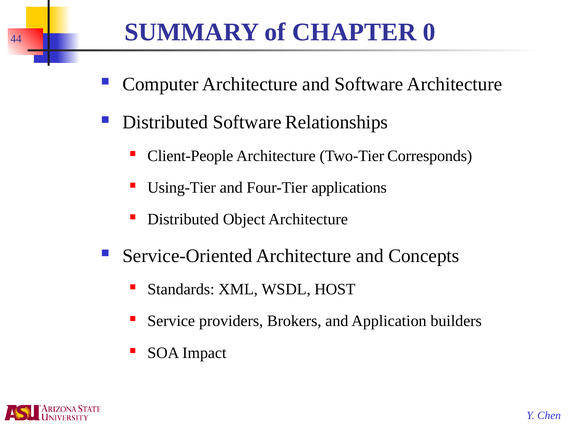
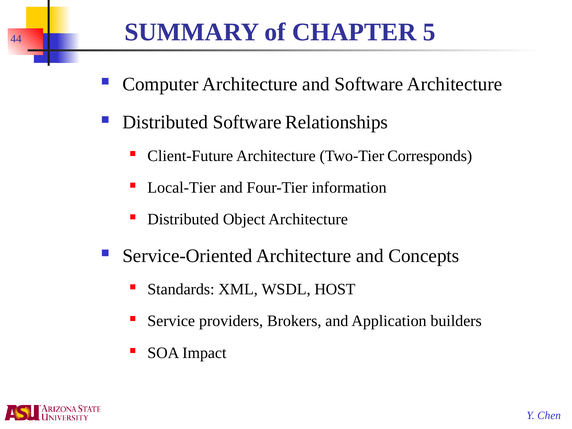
0: 0 -> 5
Client-People: Client-People -> Client-Future
Using-Tier: Using-Tier -> Local-Tier
applications: applications -> information
